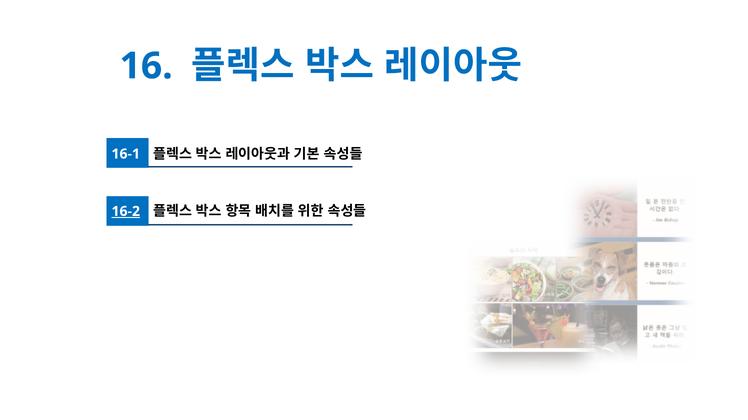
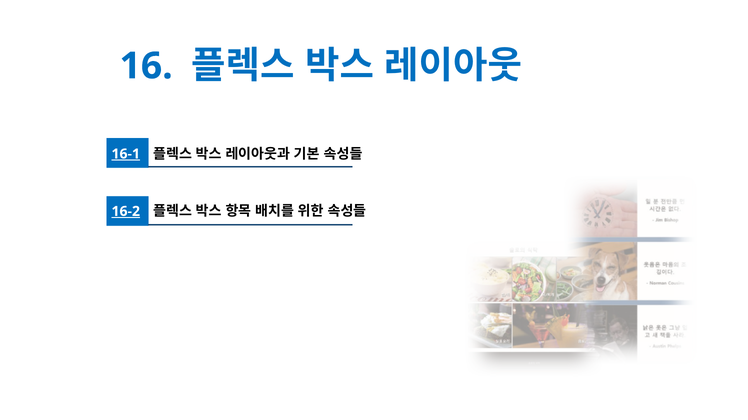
16-1 underline: none -> present
